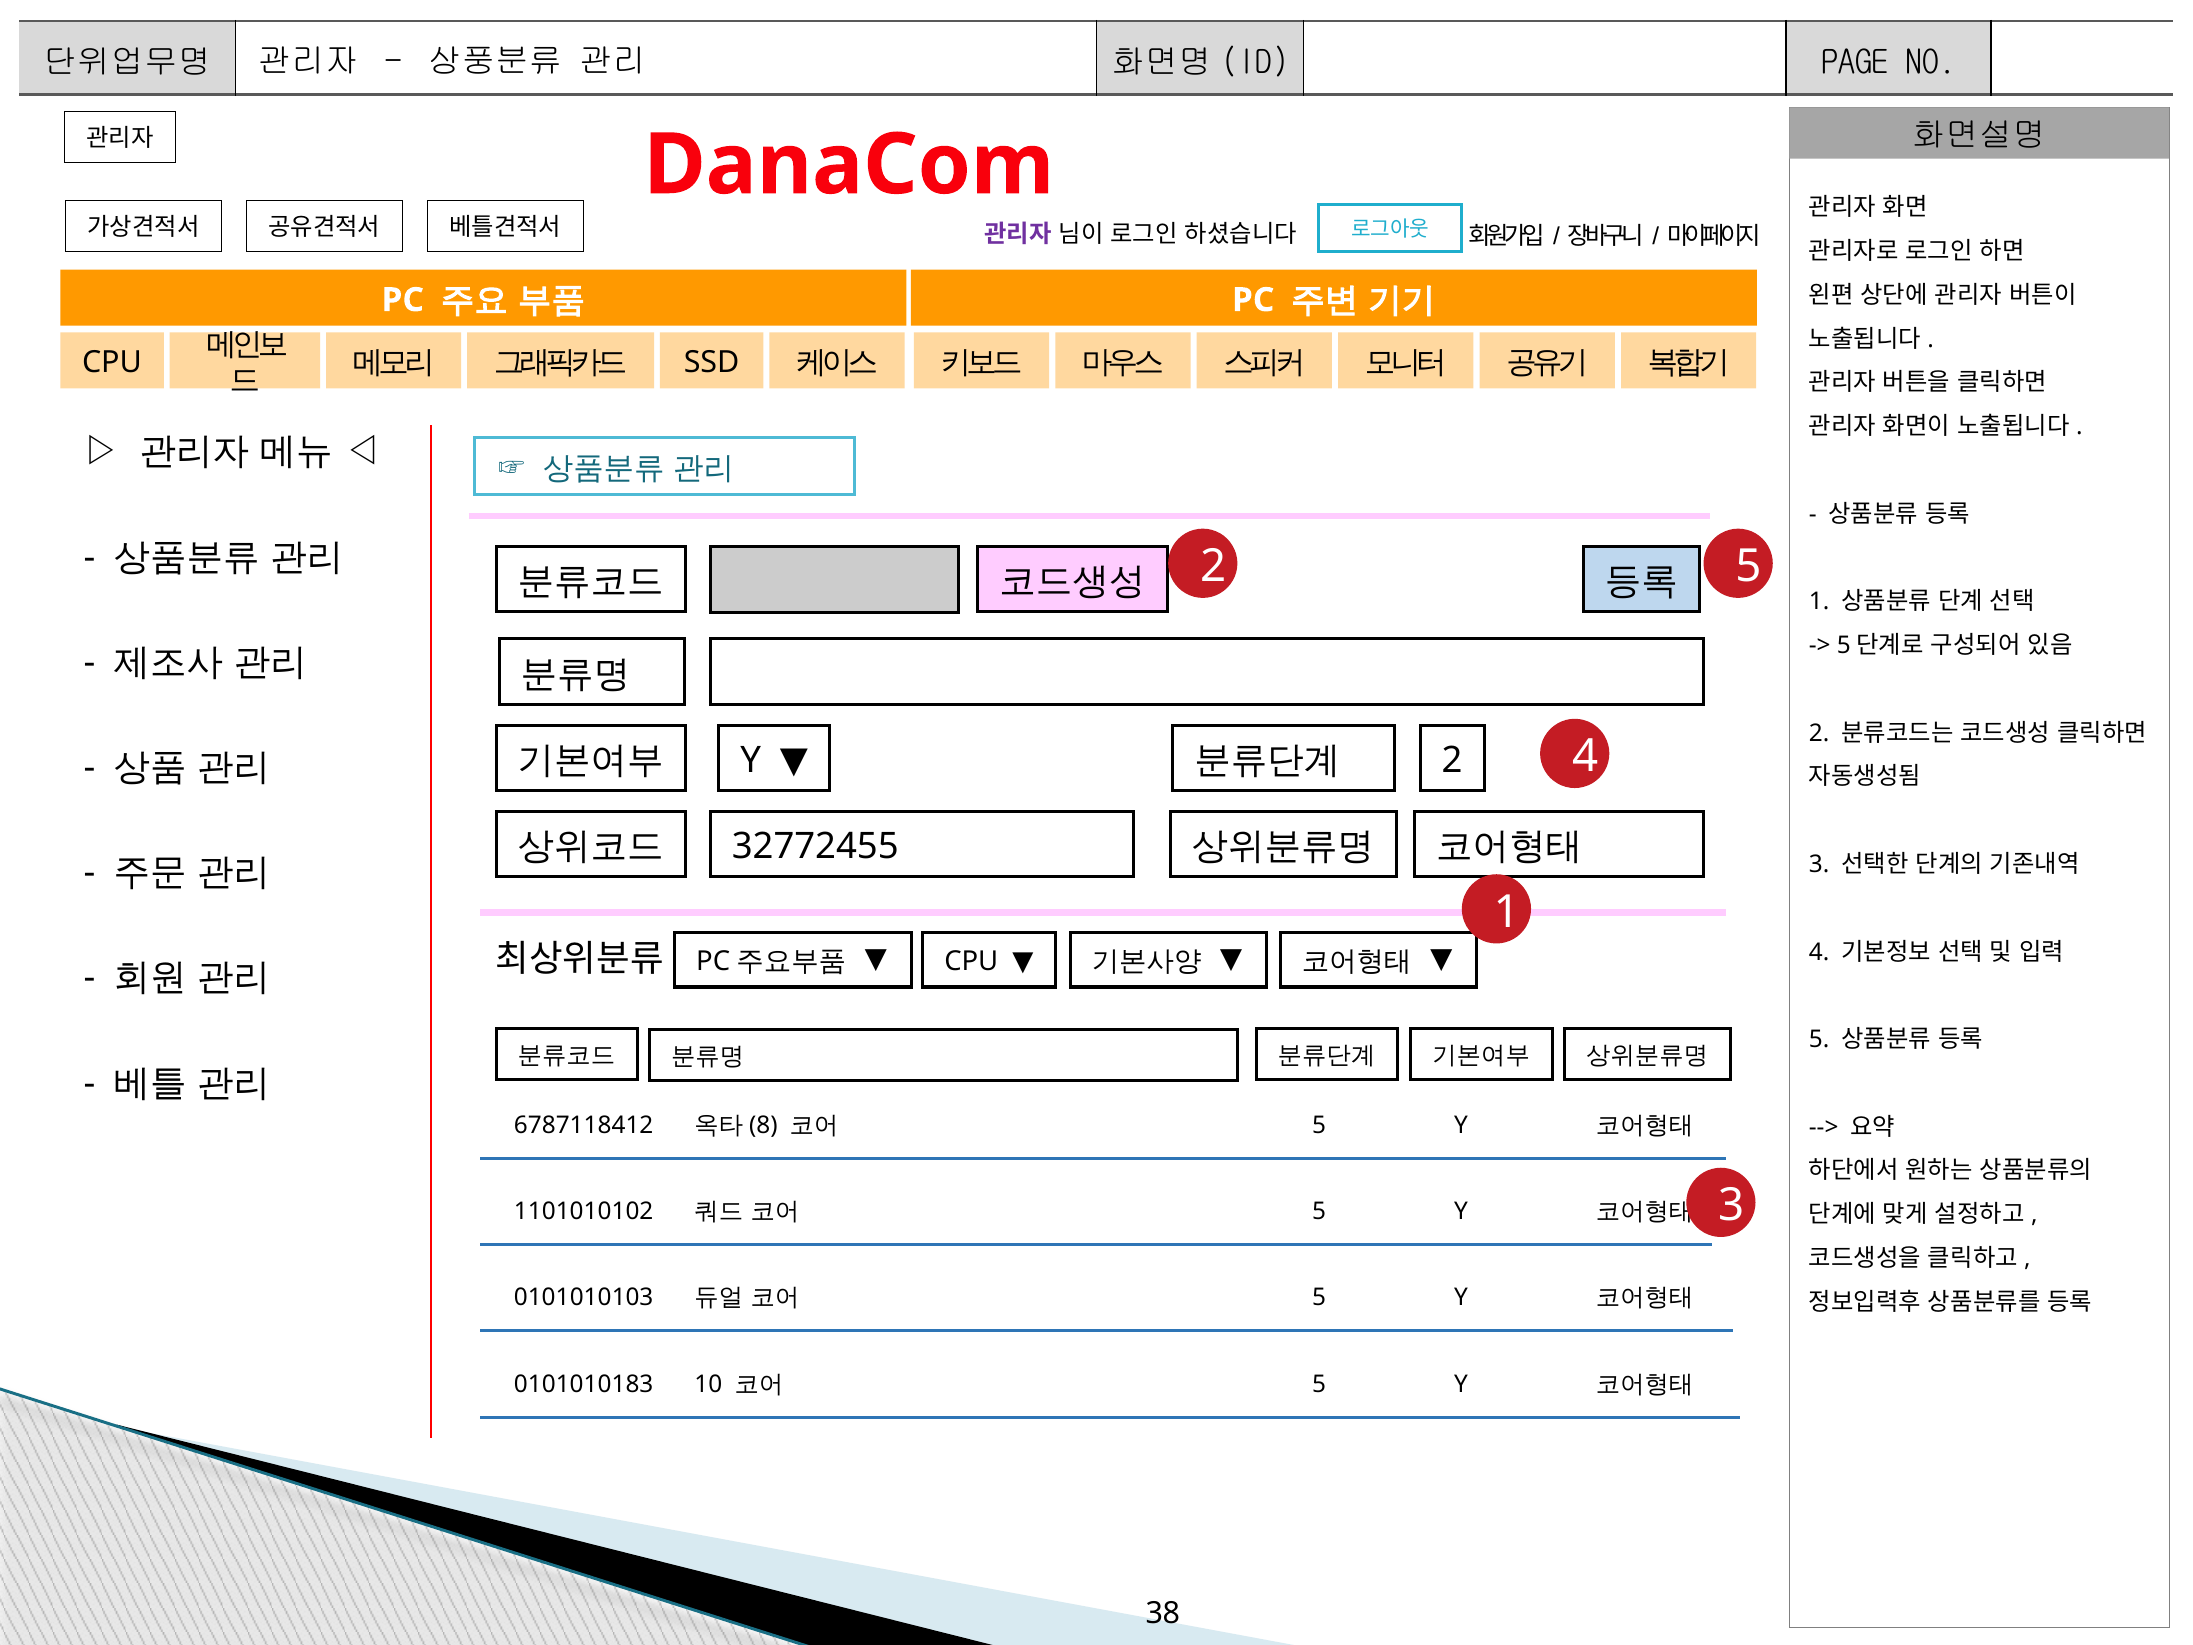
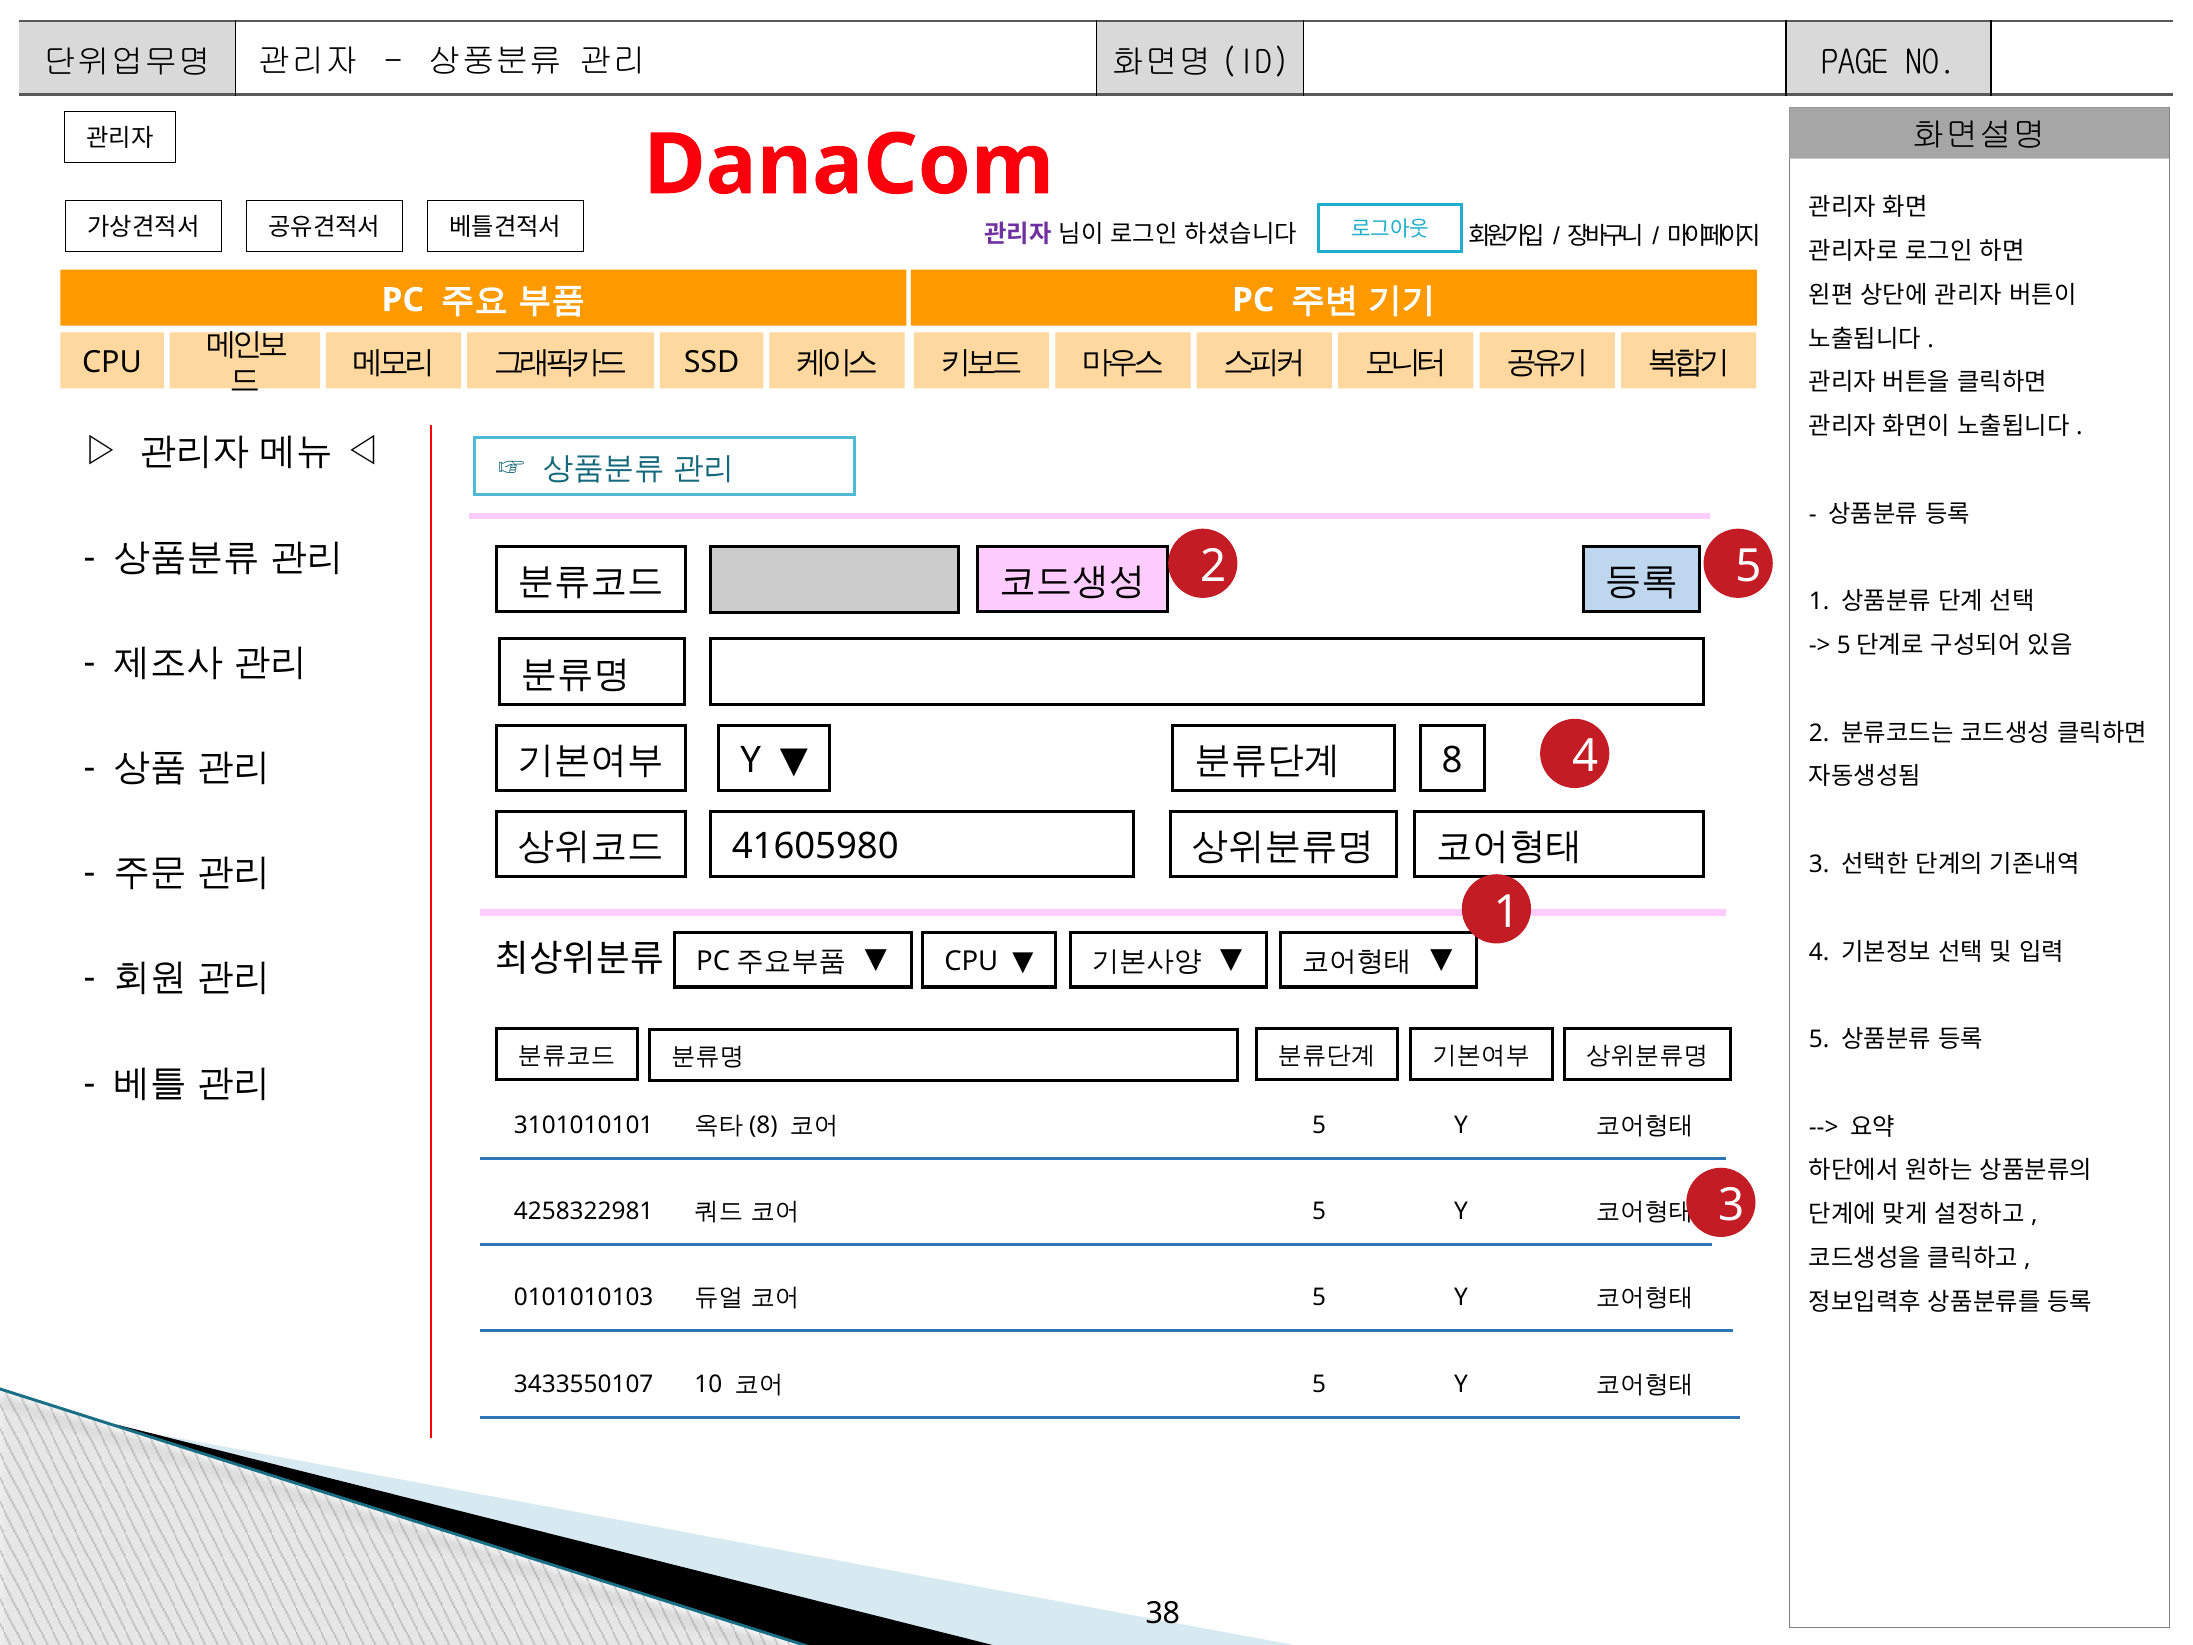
2 at (1452, 760): 2 -> 8
32772455: 32772455 -> 41605980
6787118412: 6787118412 -> 3101010101
1101010102: 1101010102 -> 4258322981
0101010183: 0101010183 -> 3433550107
